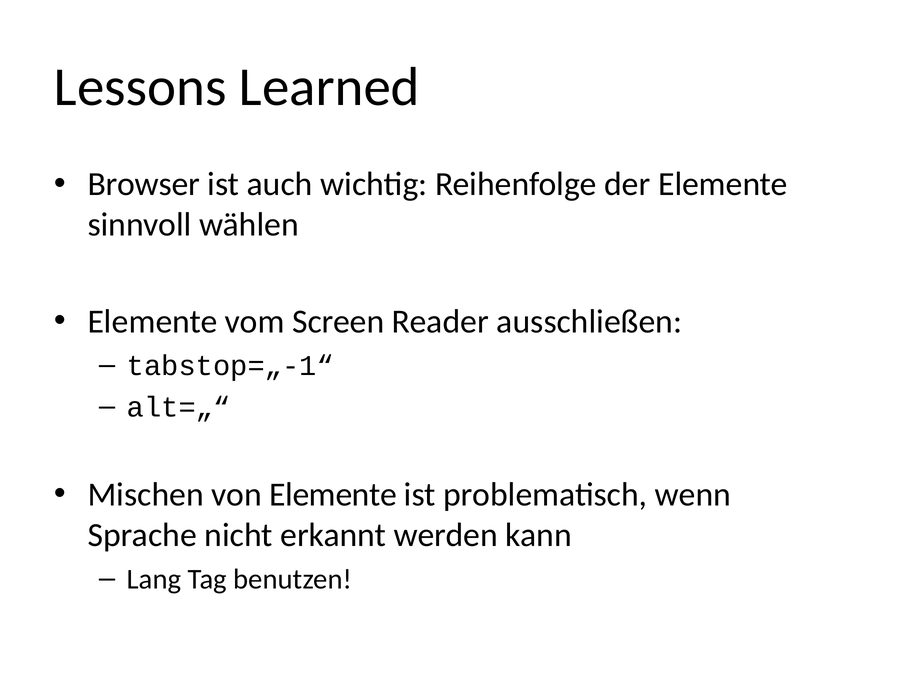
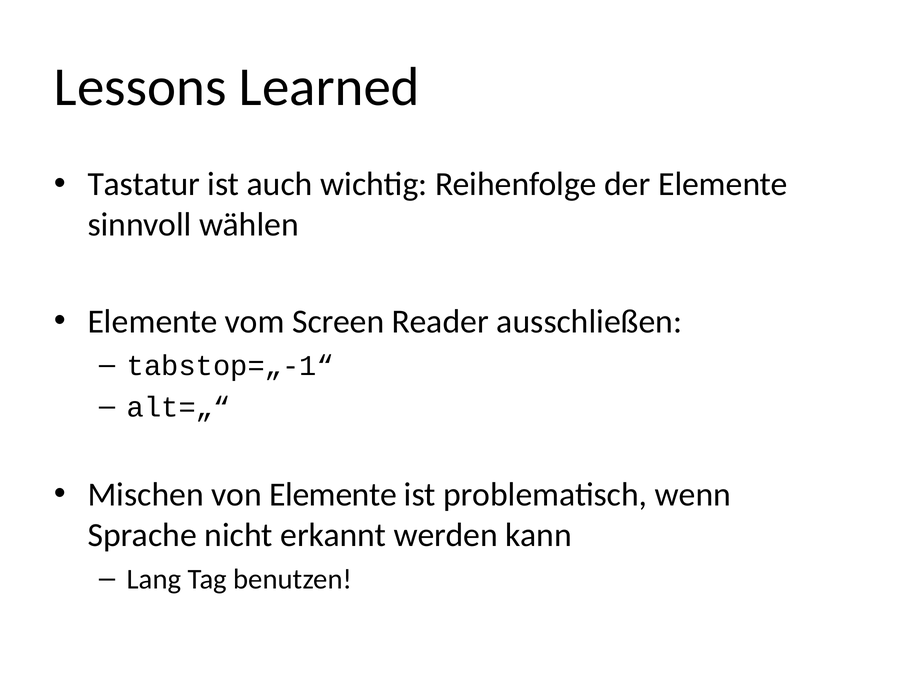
Browser: Browser -> Tastatur
